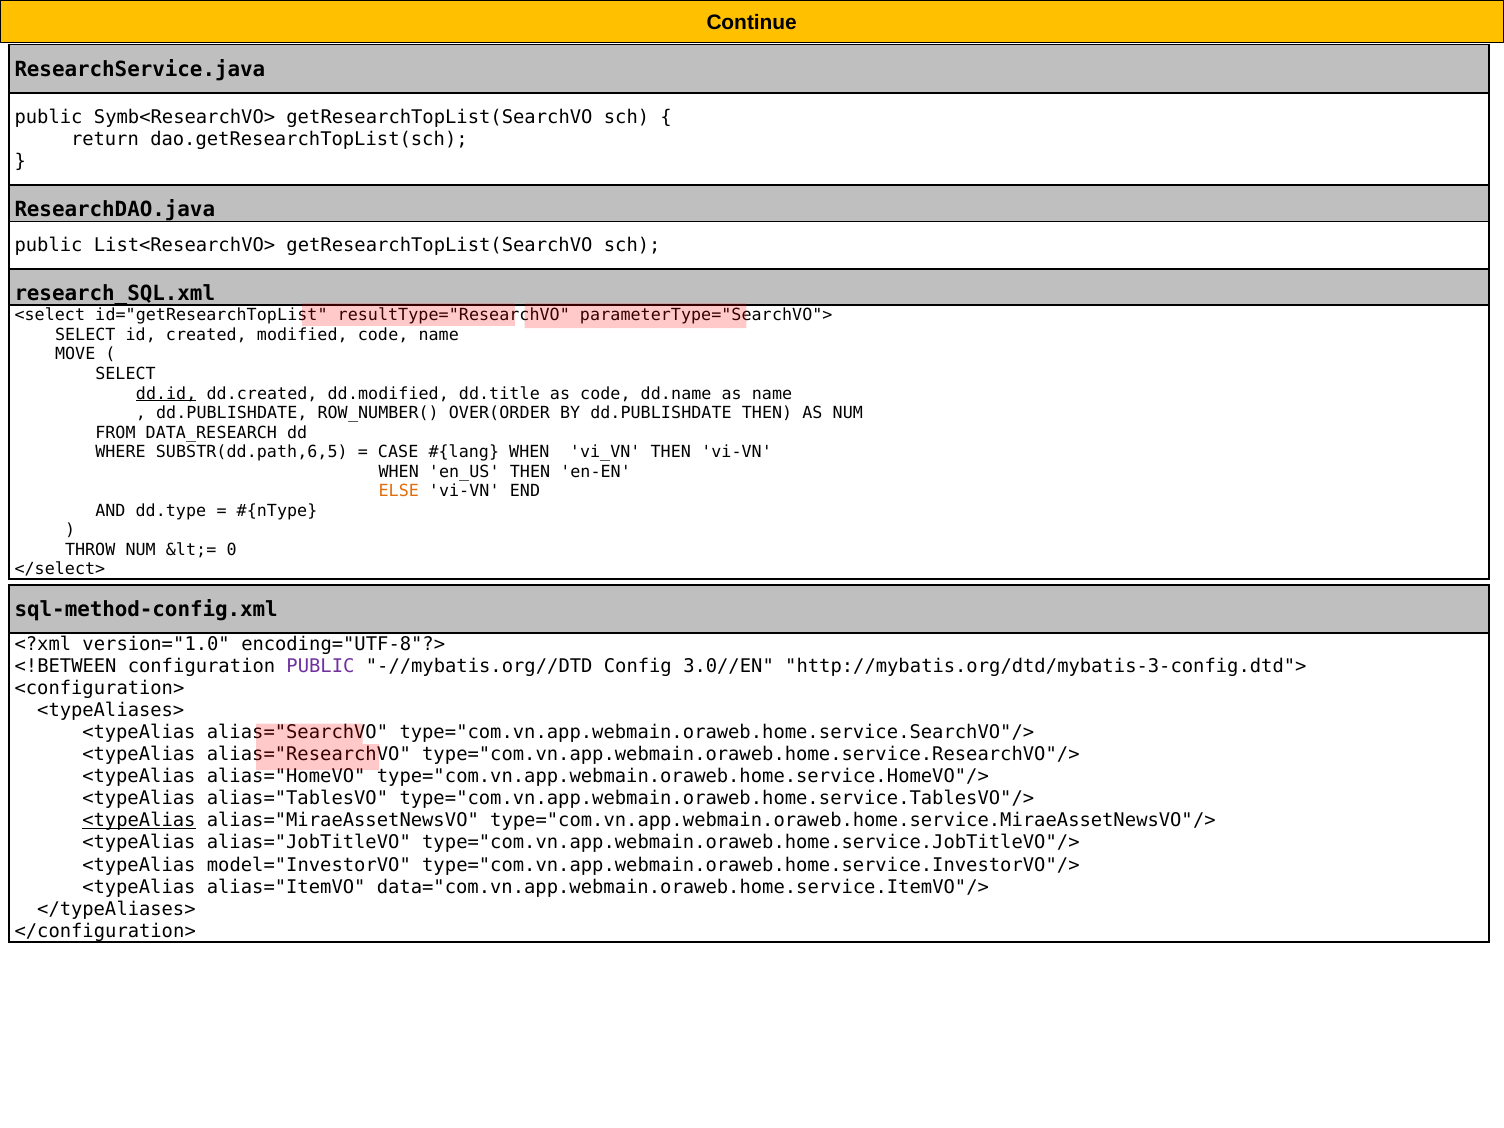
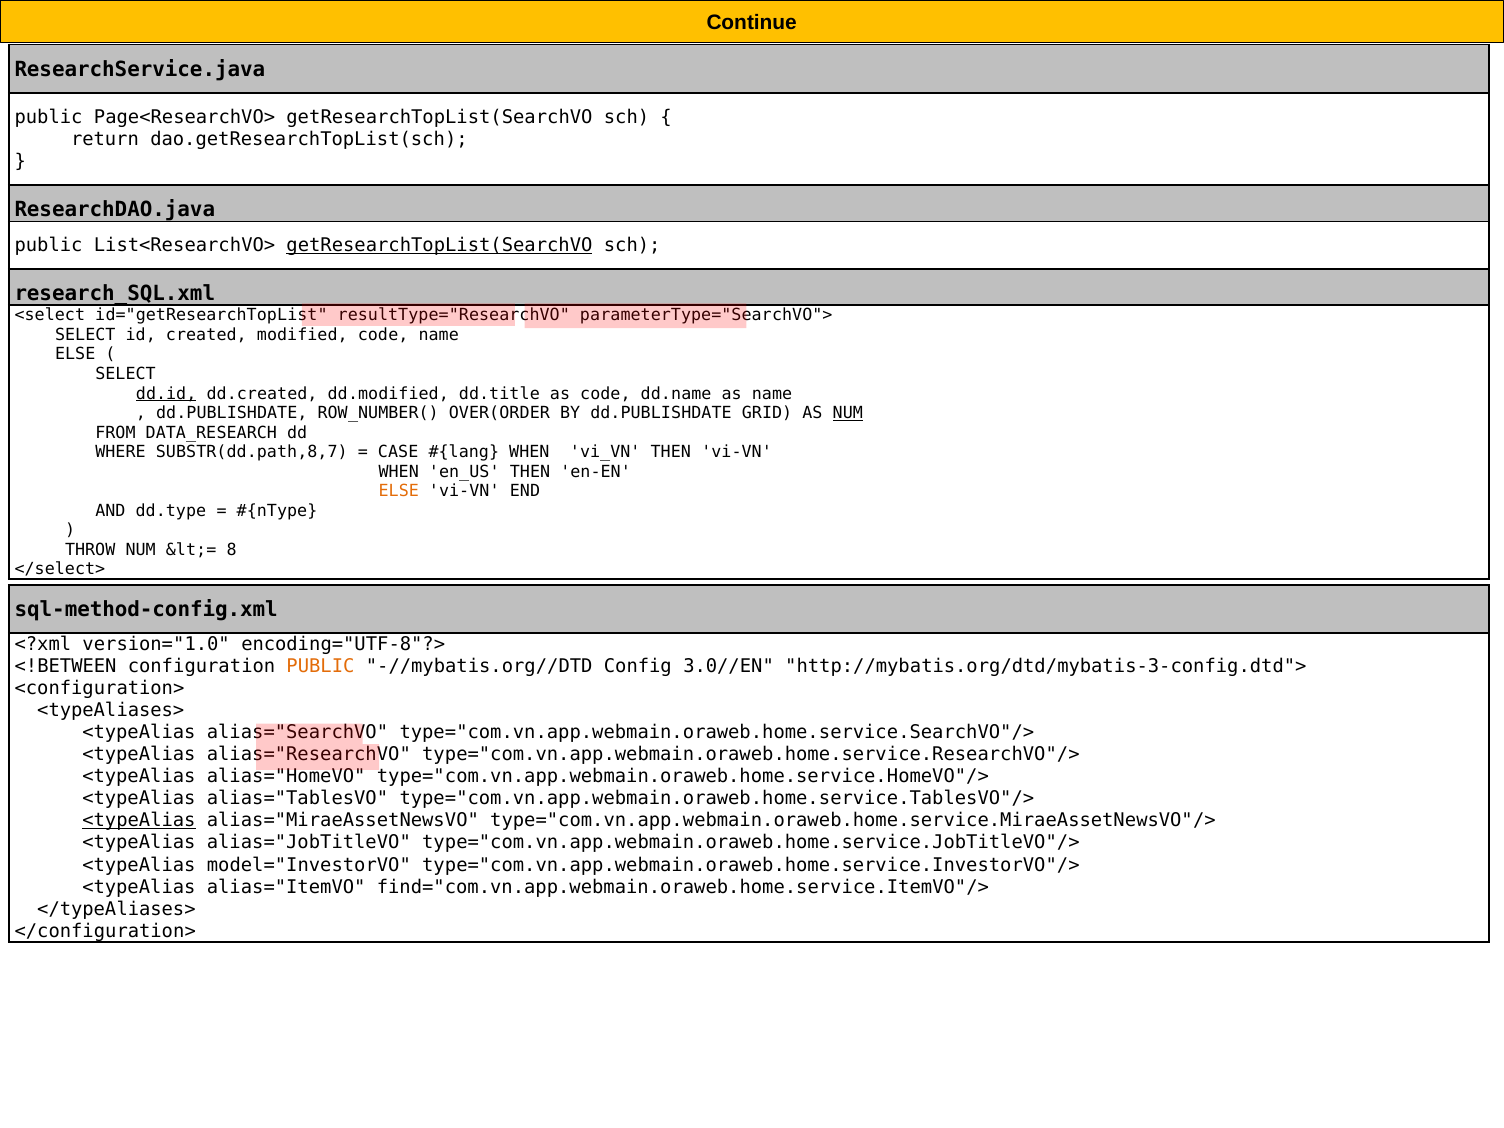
Symb<ResearchVO>: Symb<ResearchVO> -> Page<ResearchVO>
getResearchTopList(SearchVO at (439, 245) underline: none -> present
MOVE at (75, 354): MOVE -> ELSE
dd.PUBLISHDATE THEN: THEN -> GRID
NUM at (848, 413) underline: none -> present
SUBSTR(dd.path,6,5: SUBSTR(dd.path,6,5 -> SUBSTR(dd.path,8,7
0: 0 -> 8
PUBLIC at (320, 666) colour: purple -> orange
data="com.vn.app.webmain.oraweb.home.service.ItemVO"/>: data="com.vn.app.webmain.oraweb.home.service.ItemVO"/> -> find="com.vn.app.webmain.oraweb.home.service.ItemVO"/>
